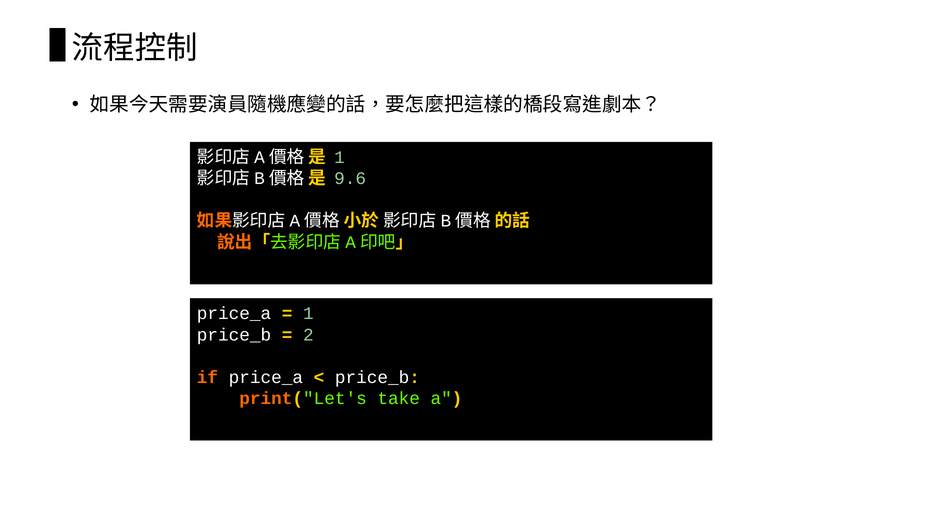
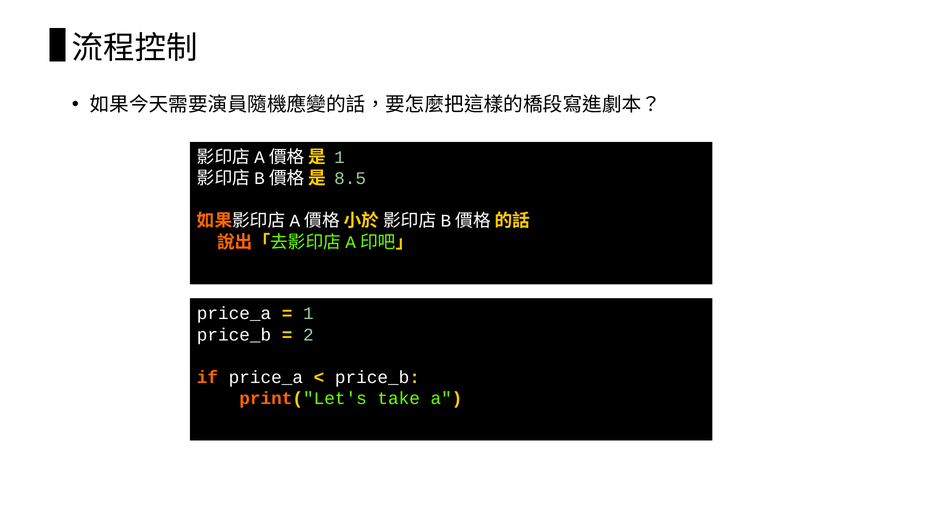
9.6: 9.6 -> 8.5
